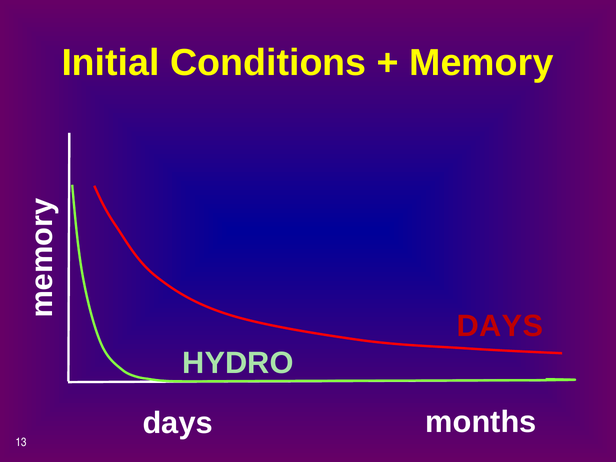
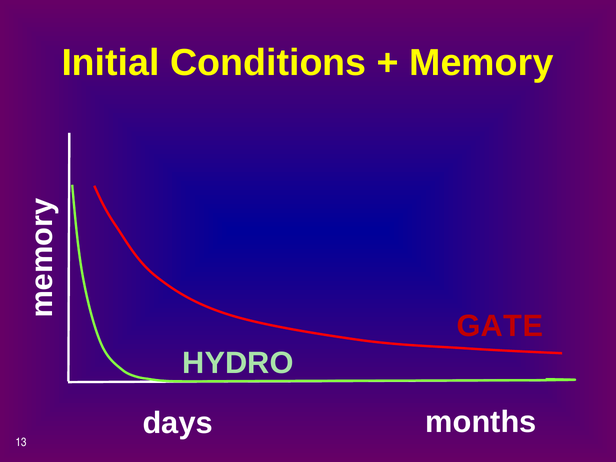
DAYS at (500, 326): DAYS -> GATE
